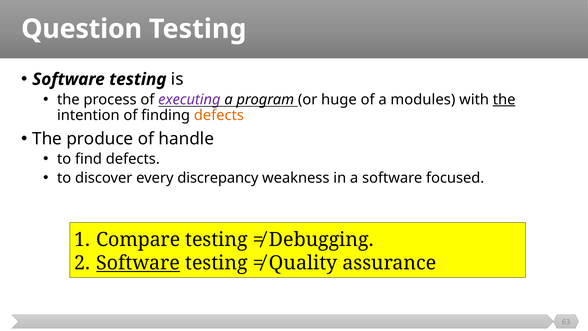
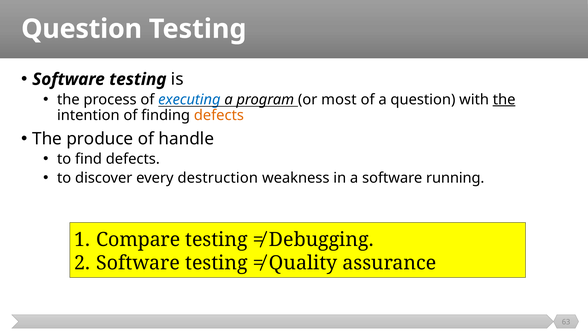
executing colour: purple -> blue
huge: huge -> most
a modules: modules -> question
discrepancy: discrepancy -> destruction
focused: focused -> running
Software at (138, 263) underline: present -> none
